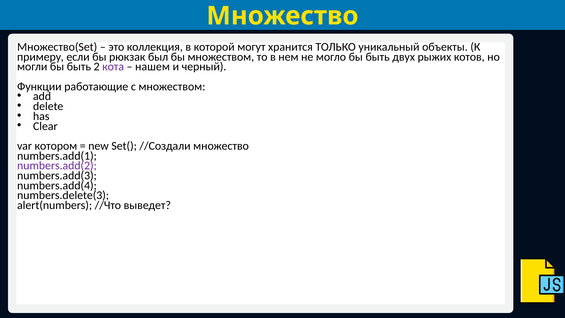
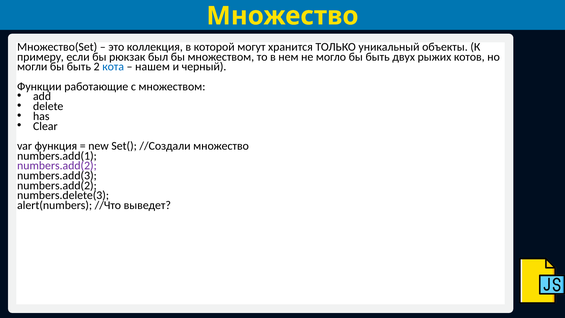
кота colour: purple -> blue
котором: котором -> функция
numbers.add(4 at (57, 185): numbers.add(4 -> numbers.add(2
